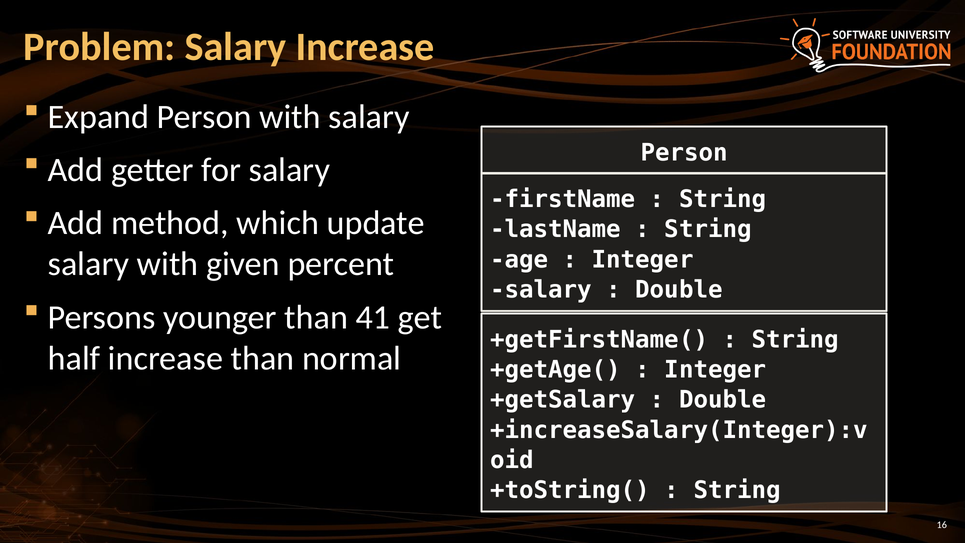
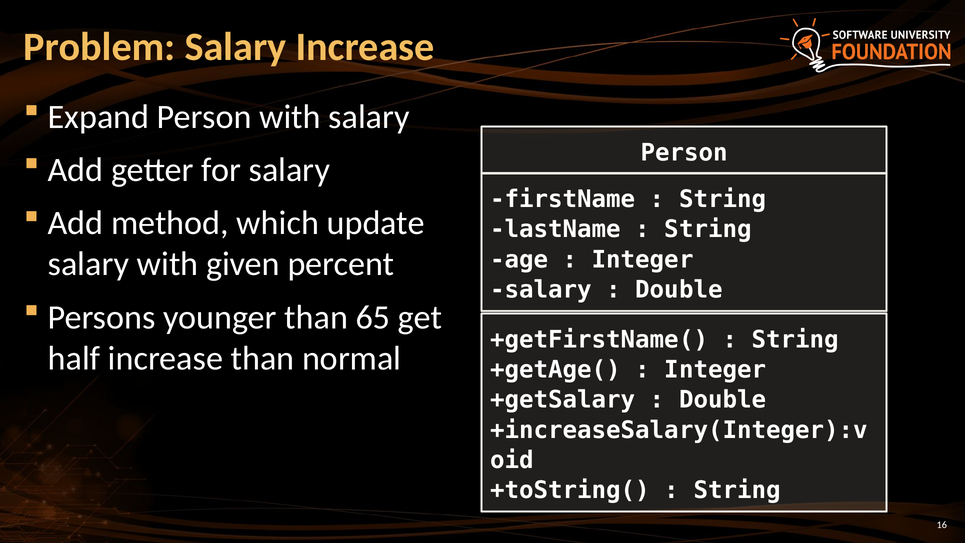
41: 41 -> 65
